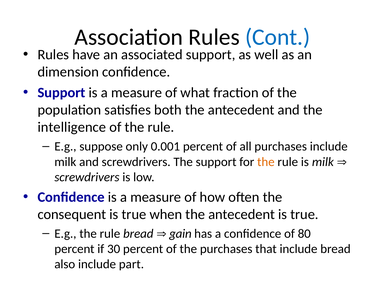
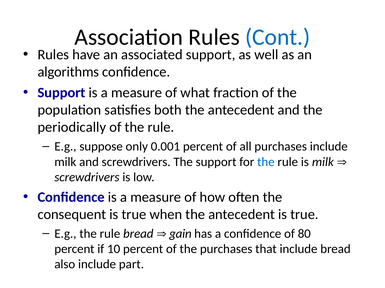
dimension: dimension -> algorithms
intelligence: intelligence -> periodically
the at (266, 162) colour: orange -> blue
30: 30 -> 10
